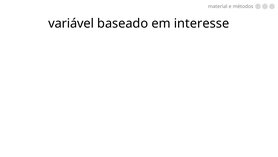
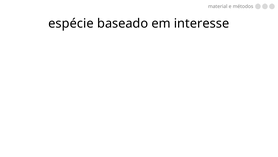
variável: variável -> espécie
